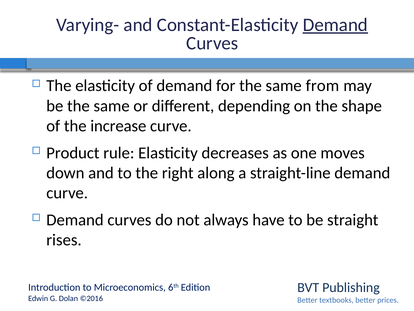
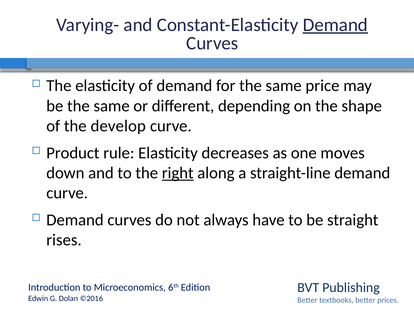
from: from -> price
increase: increase -> develop
right underline: none -> present
